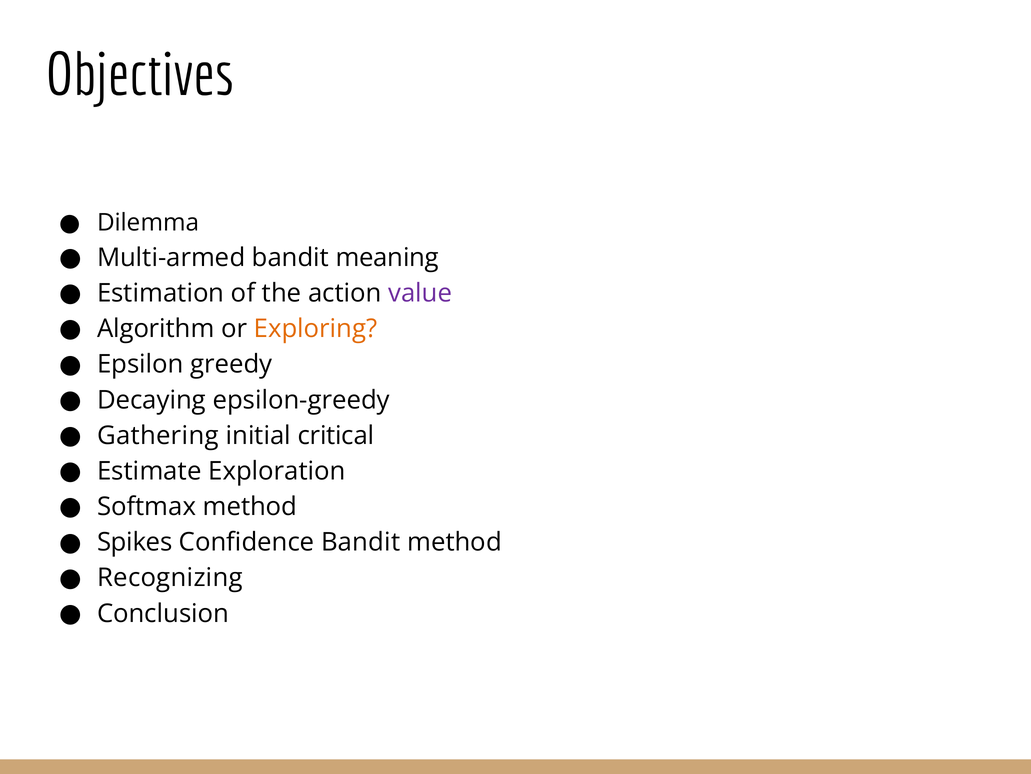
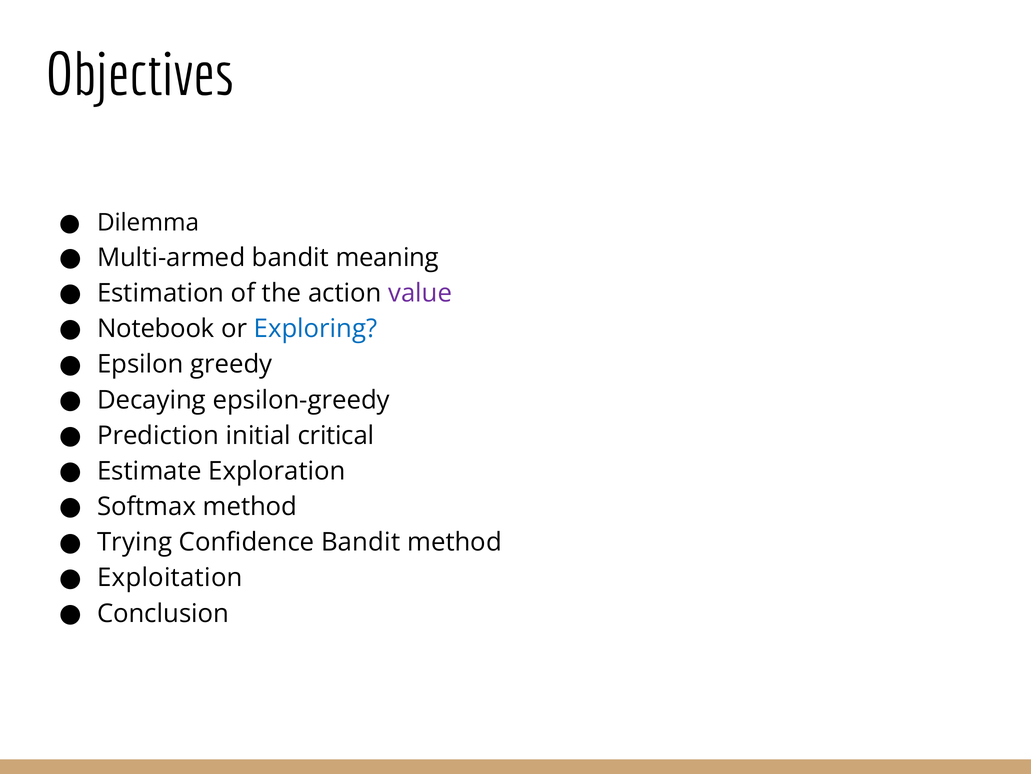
Algorithm: Algorithm -> Notebook
Exploring colour: orange -> blue
Gathering: Gathering -> Prediction
Spikes: Spikes -> Trying
Recognizing: Recognizing -> Exploitation
